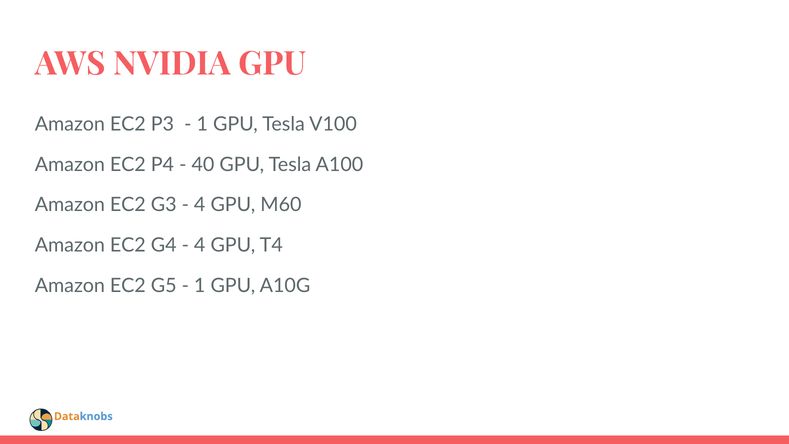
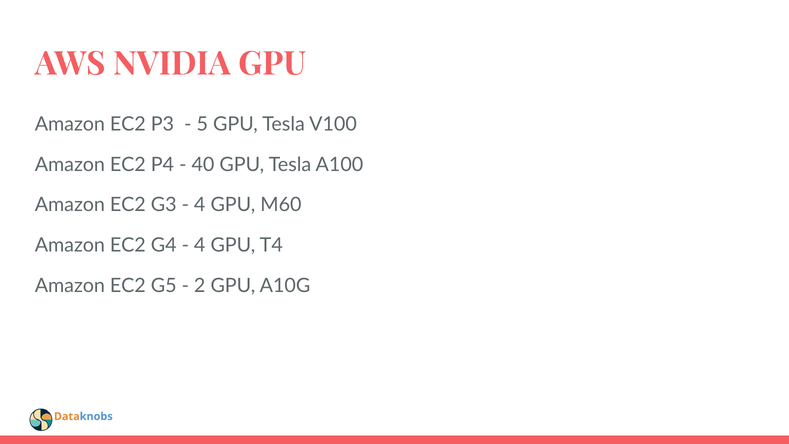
1 at (202, 124): 1 -> 5
1 at (200, 285): 1 -> 2
